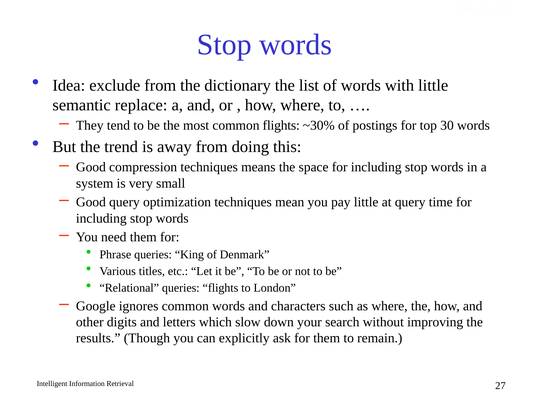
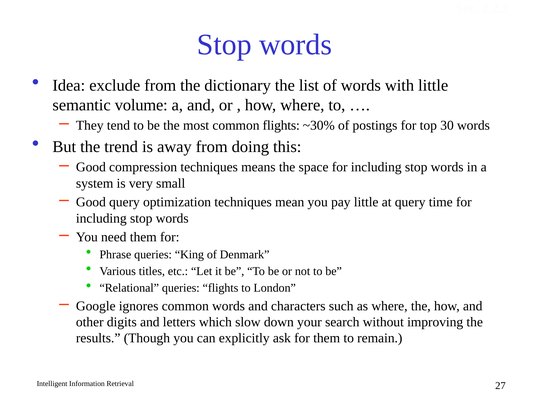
replace: replace -> volume
